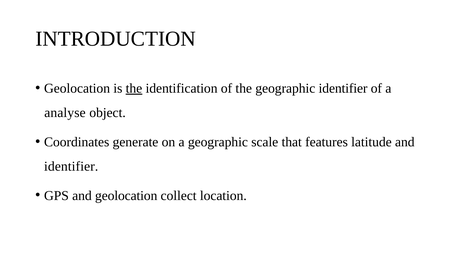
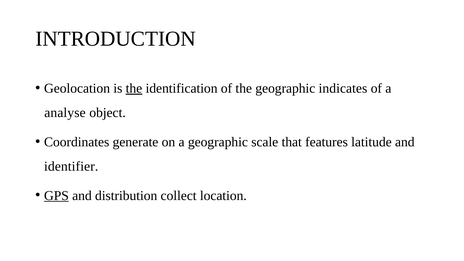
geographic identifier: identifier -> indicates
GPS underline: none -> present
and geolocation: geolocation -> distribution
